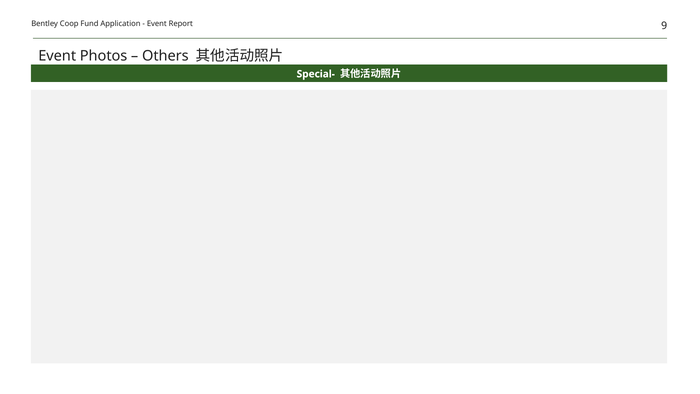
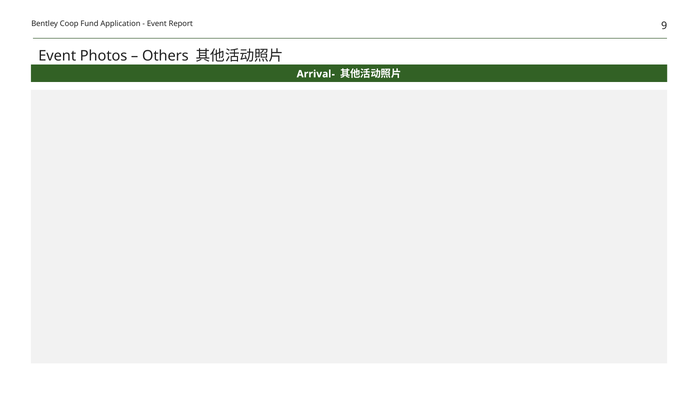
Special-: Special- -> Arrival-
